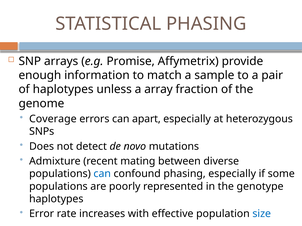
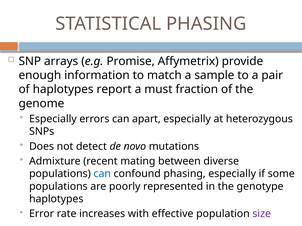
unless: unless -> report
array: array -> must
Coverage at (53, 119): Coverage -> Especially
size colour: blue -> purple
